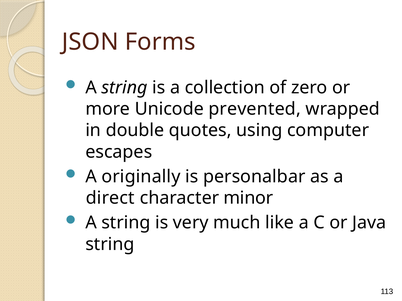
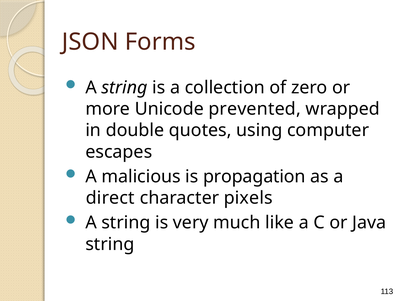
originally: originally -> malicious
personalbar: personalbar -> propagation
minor: minor -> pixels
